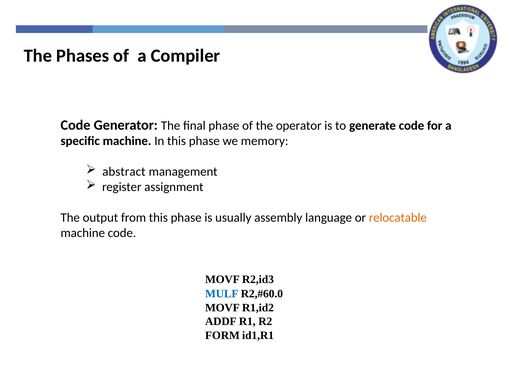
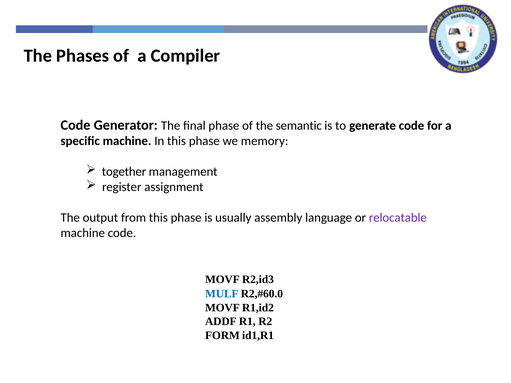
operator: operator -> semantic
abstract: abstract -> together
relocatable colour: orange -> purple
